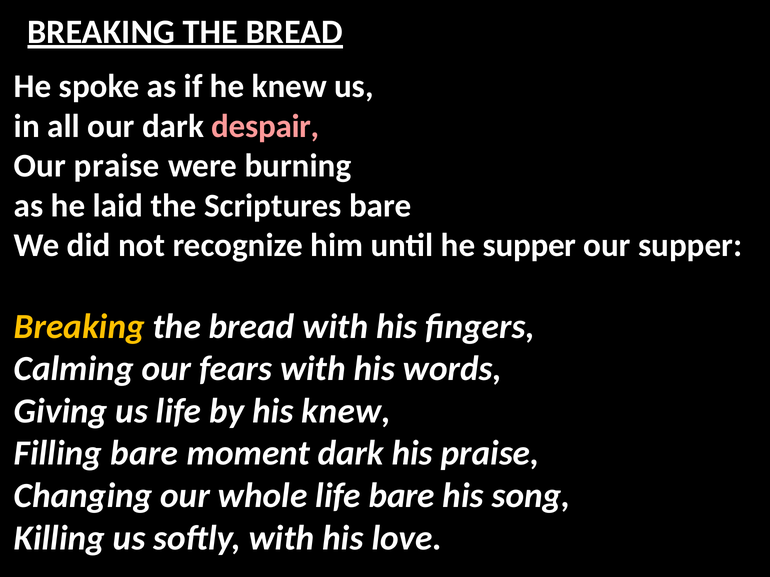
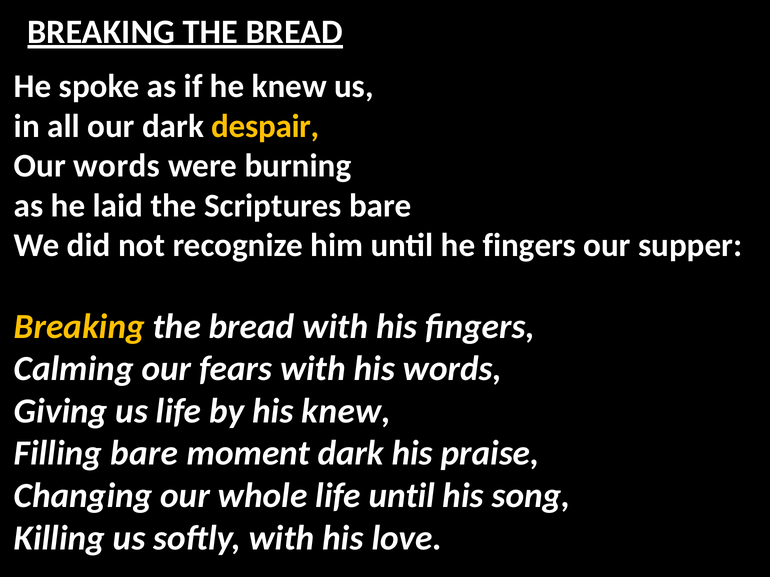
despair colour: pink -> yellow
Our praise: praise -> words
he supper: supper -> fingers
life bare: bare -> until
